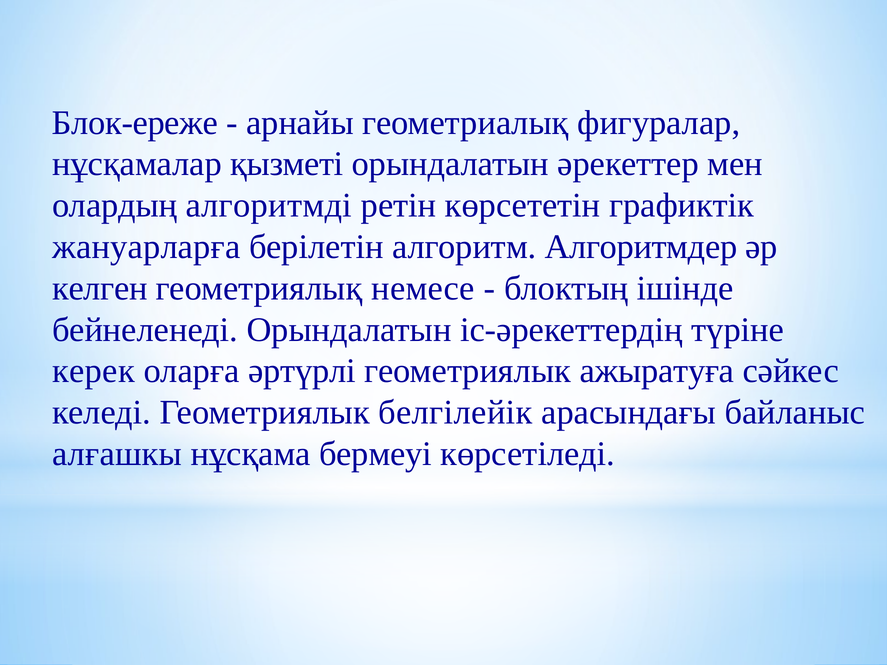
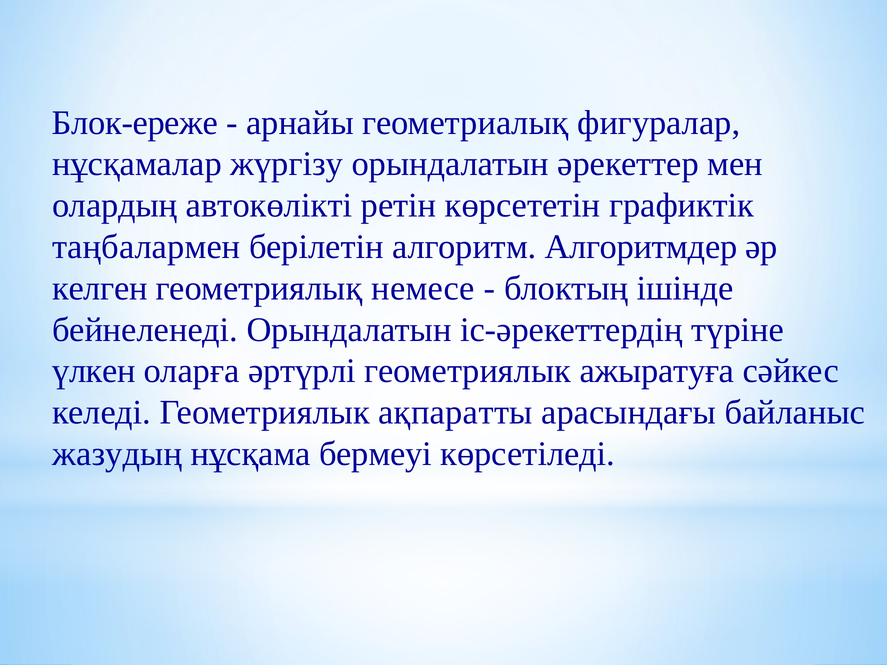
қызметі: қызметі -> жүргізу
алгоритмді: алгоритмді -> автокөлікті
жануарларға: жануарларға -> таңбалармен
керек: керек -> үлкен
белгілейік: белгілейік -> ақпаратты
алғашкы: алғашкы -> жазудың
